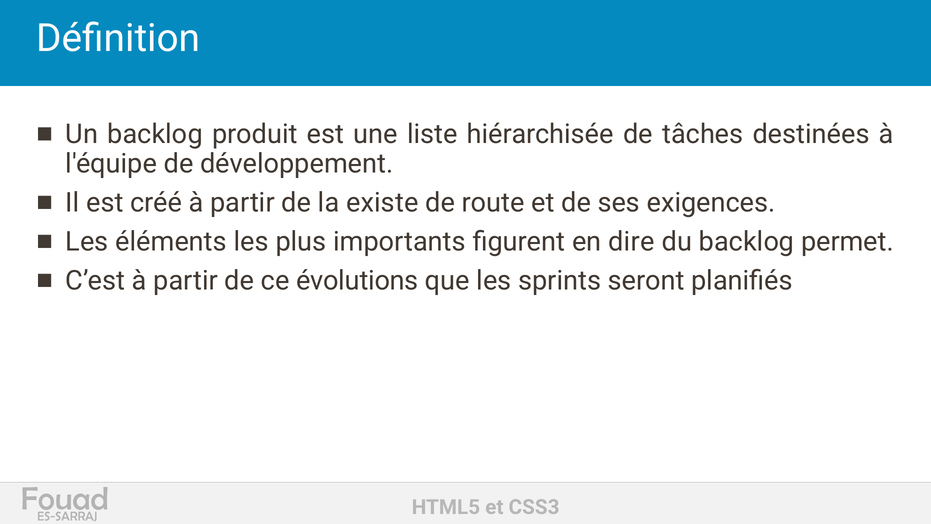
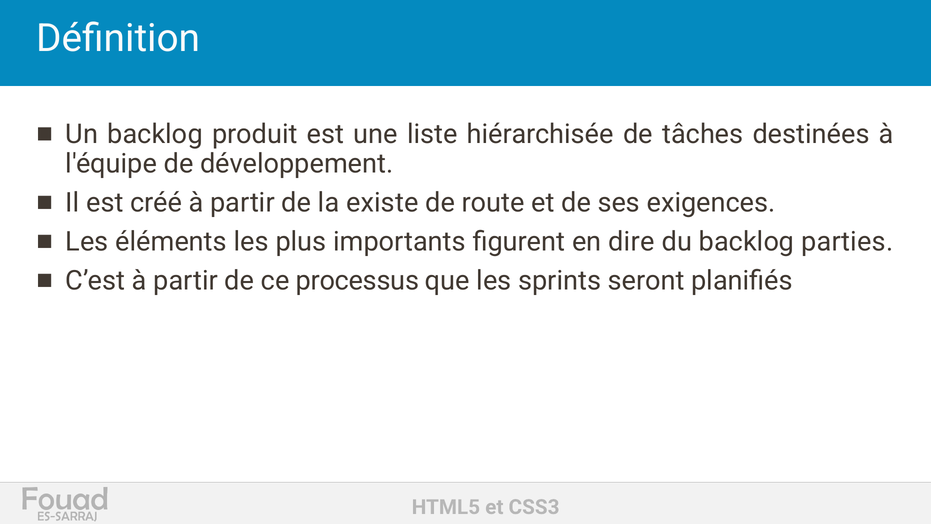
permet: permet -> parties
évolutions: évolutions -> processus
